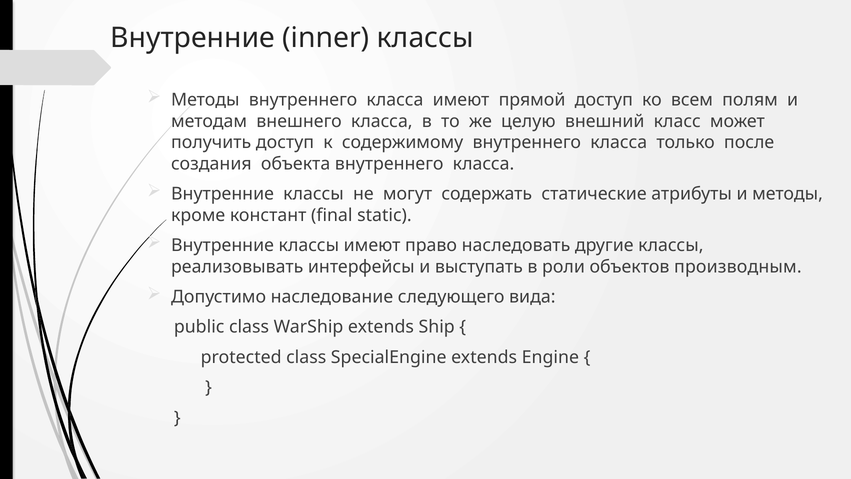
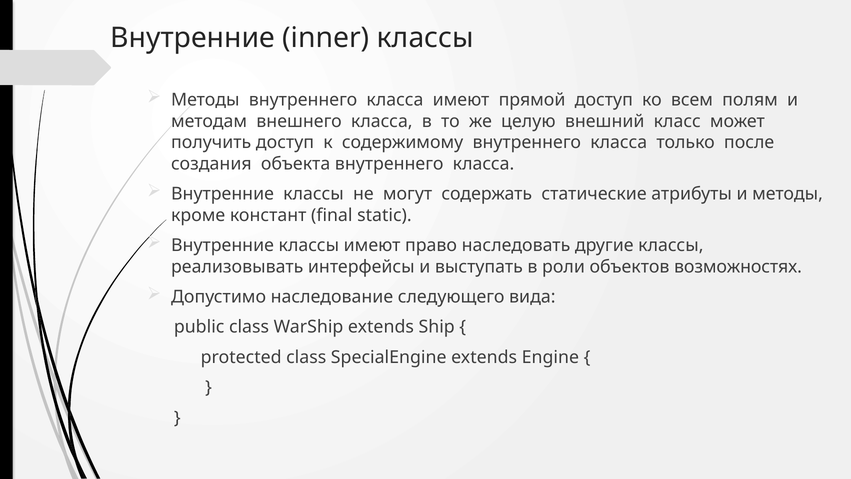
производным: производным -> возможностях
